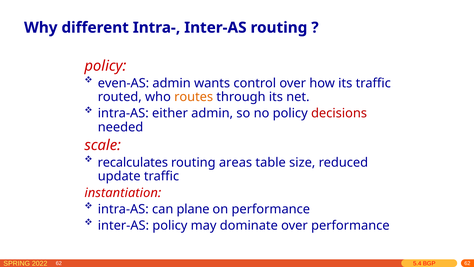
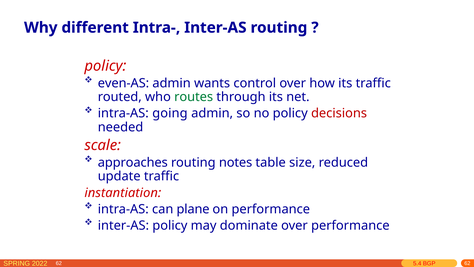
routes colour: orange -> green
either: either -> going
recalculates: recalculates -> approaches
areas: areas -> notes
